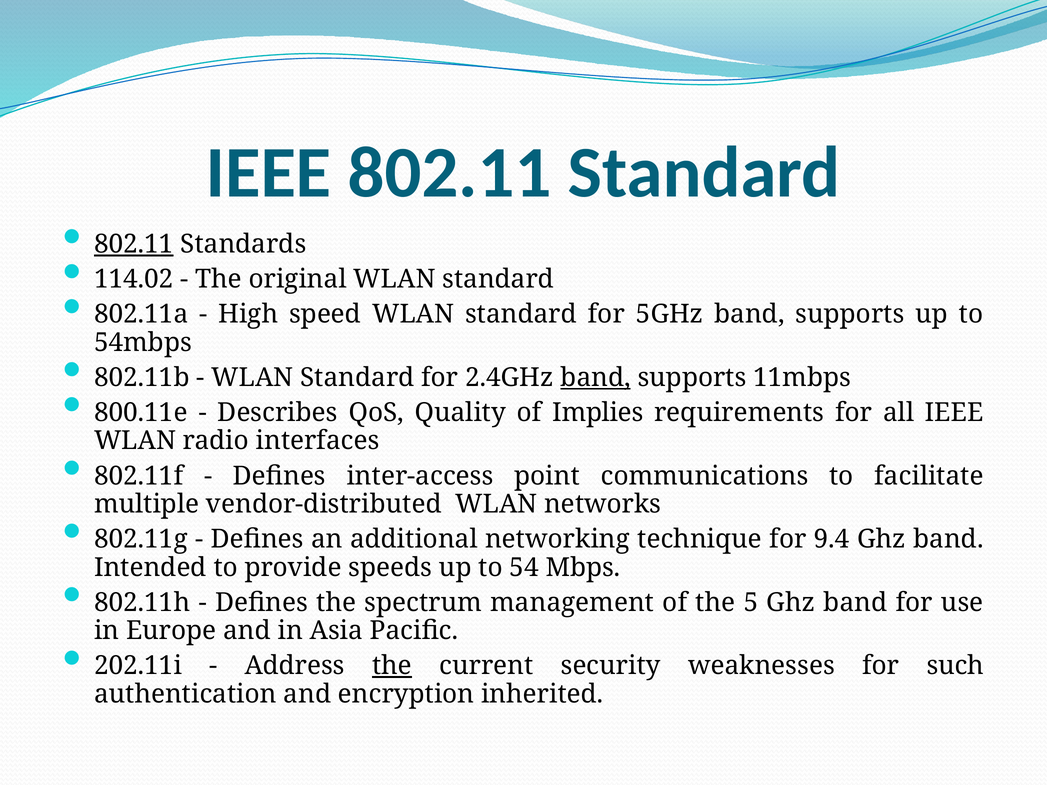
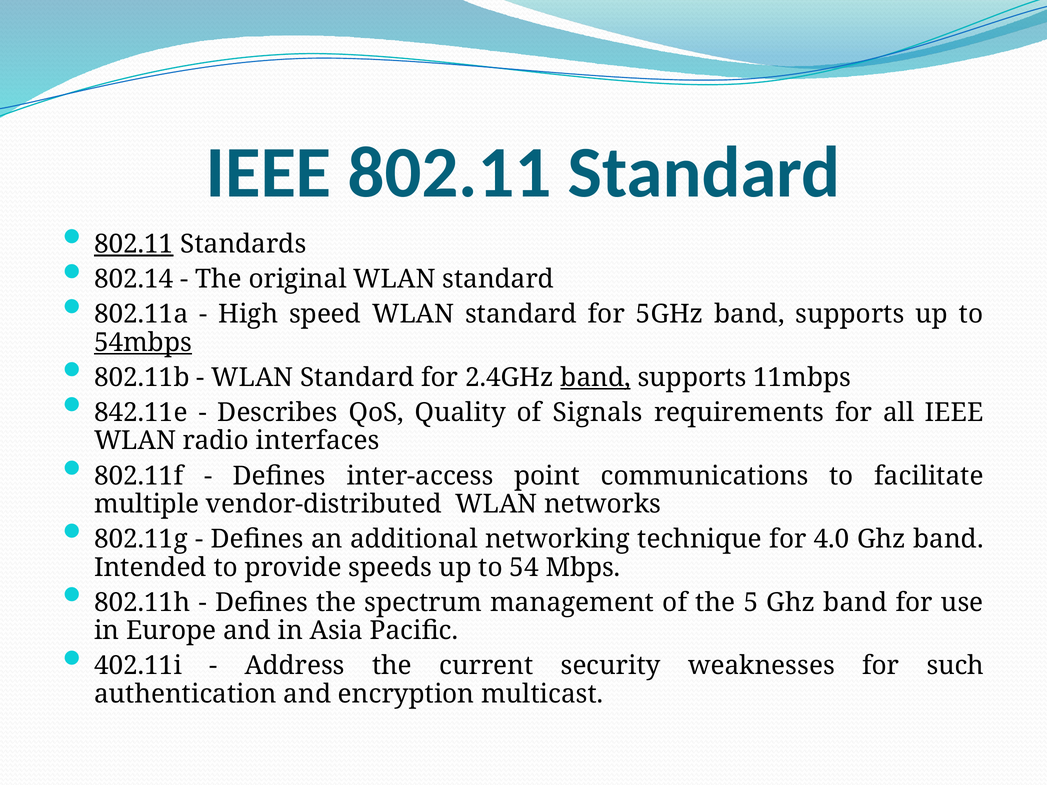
114.02: 114.02 -> 802.14
54mbps underline: none -> present
800.11e: 800.11e -> 842.11e
Implies: Implies -> Signals
9.4: 9.4 -> 4.0
202.11i: 202.11i -> 402.11i
the at (392, 666) underline: present -> none
inherited: inherited -> multicast
